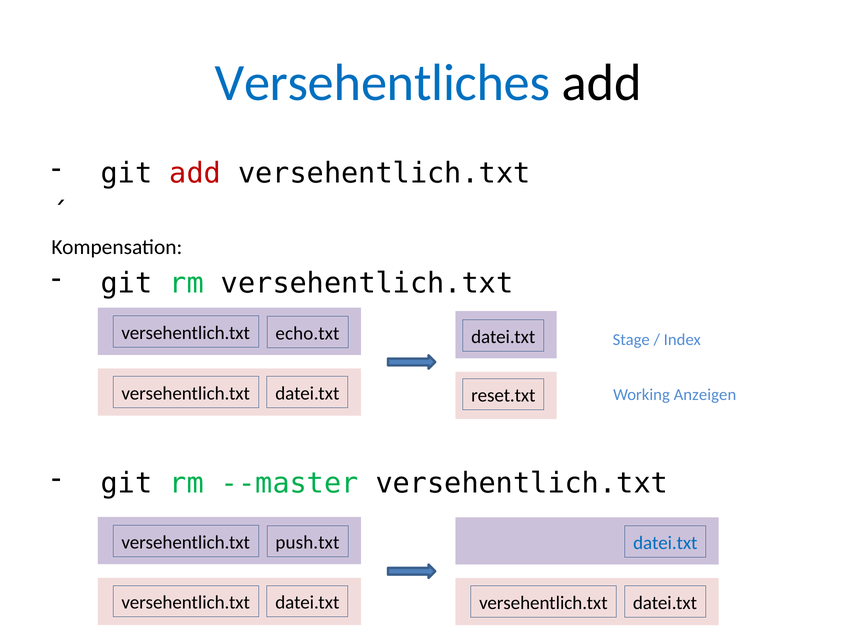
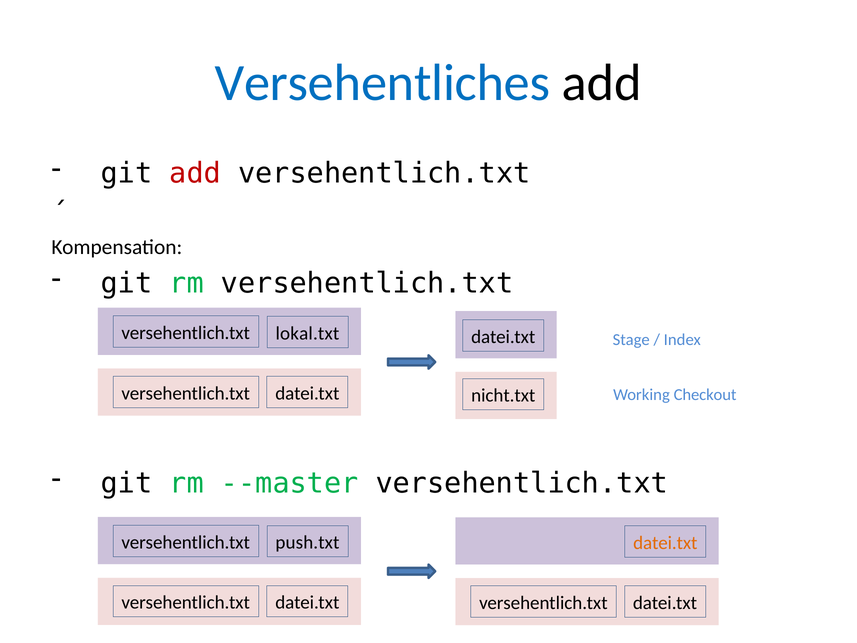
echo.txt: echo.txt -> lokal.txt
reset.txt: reset.txt -> nicht.txt
Anzeigen: Anzeigen -> Checkout
datei.txt at (665, 543) colour: blue -> orange
